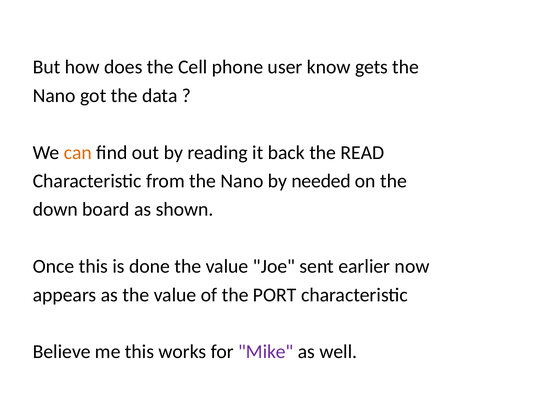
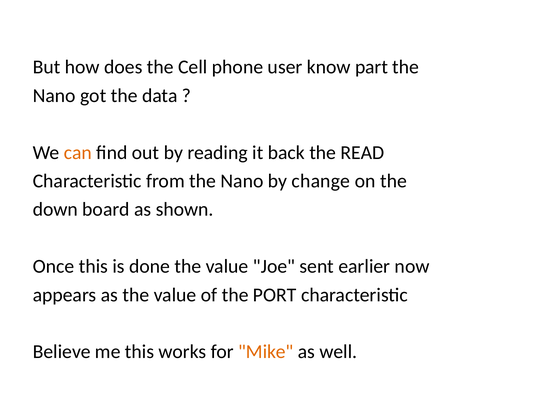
gets: gets -> part
needed: needed -> change
Mike colour: purple -> orange
